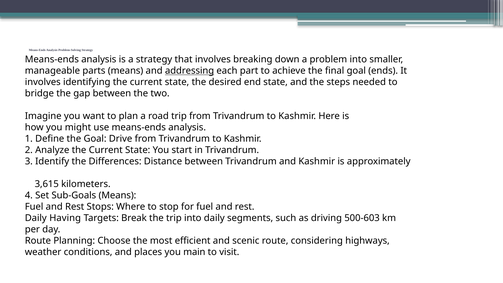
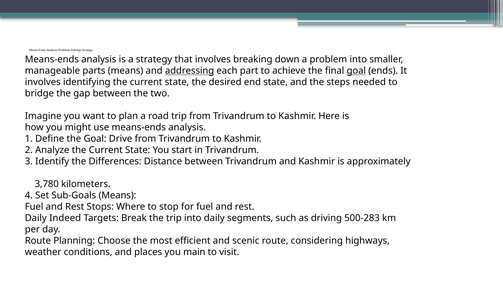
goal at (356, 71) underline: none -> present
3,615: 3,615 -> 3,780
Having: Having -> Indeed
500-603: 500-603 -> 500-283
